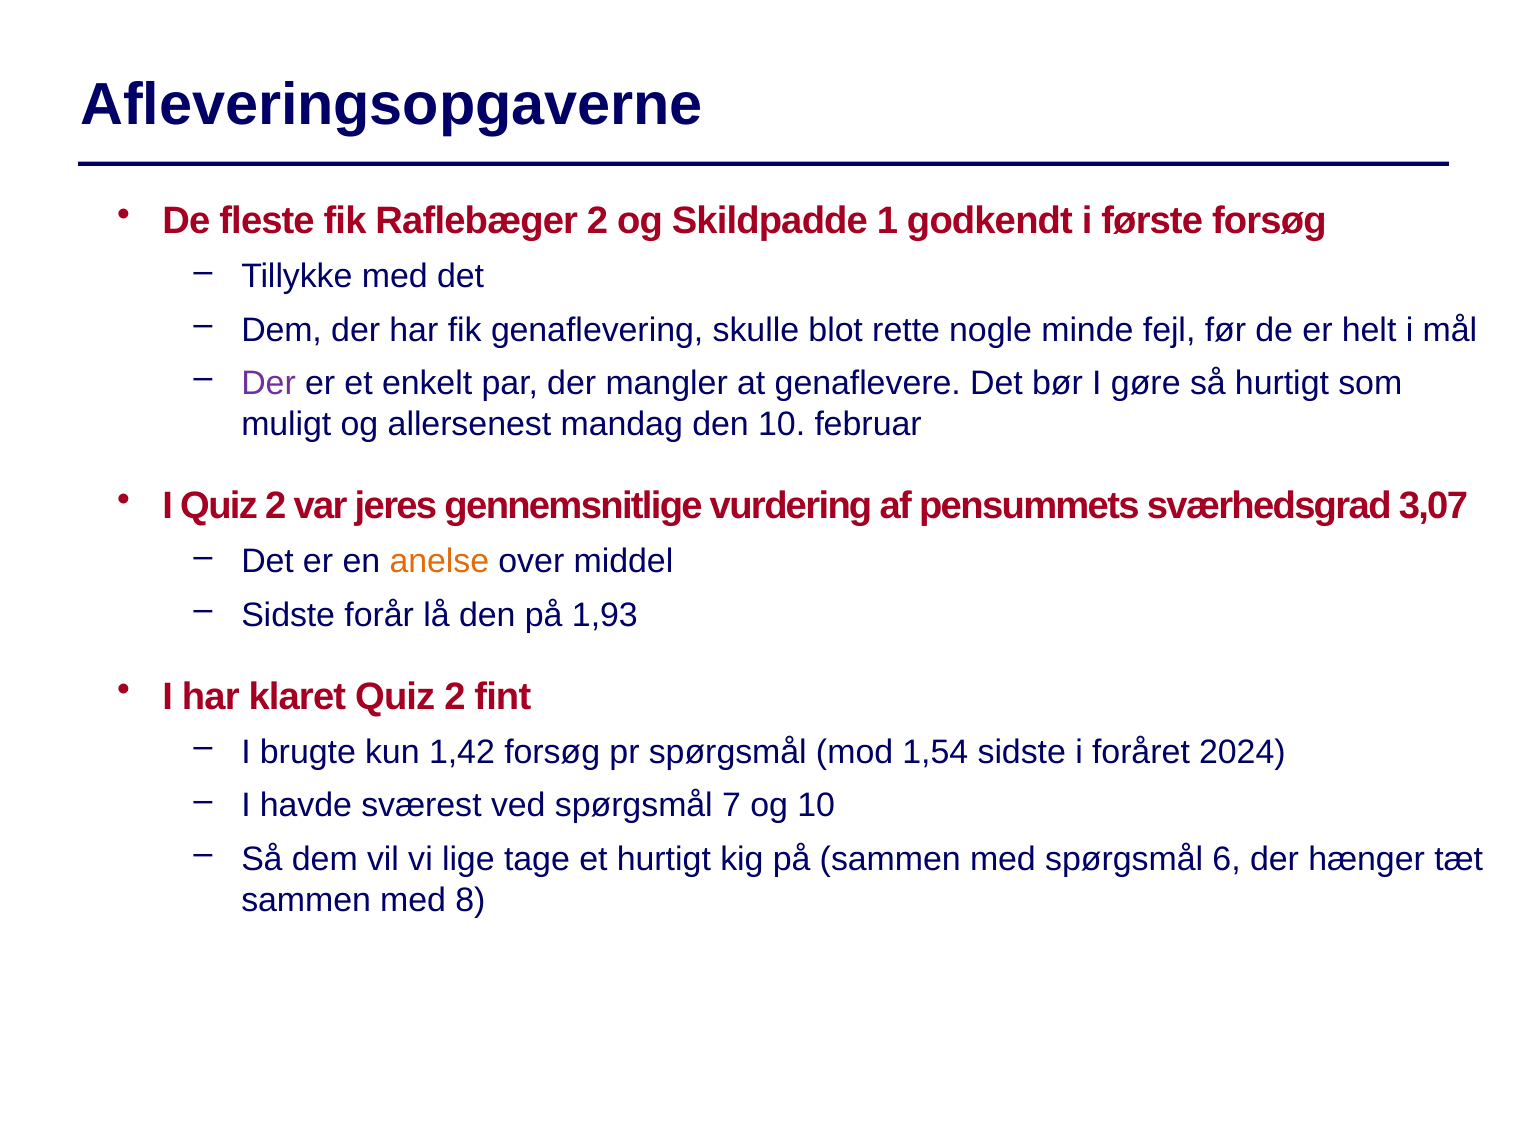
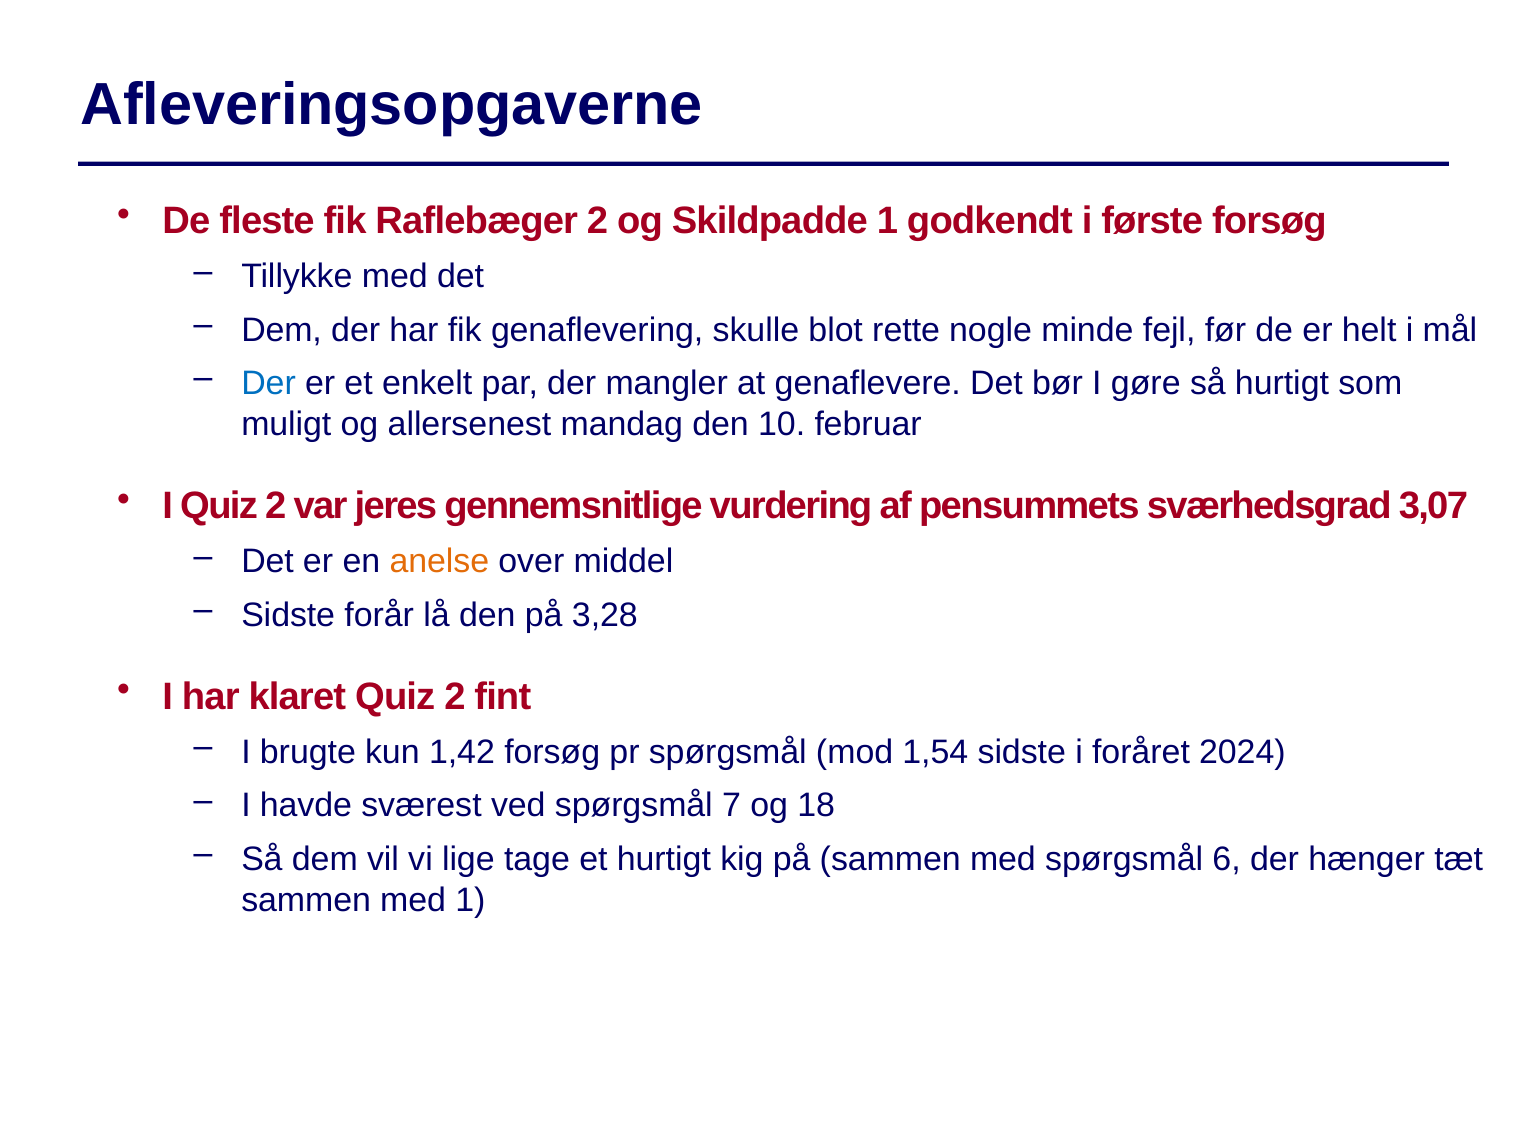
Der at (269, 383) colour: purple -> blue
1,93: 1,93 -> 3,28
og 10: 10 -> 18
med 8: 8 -> 1
